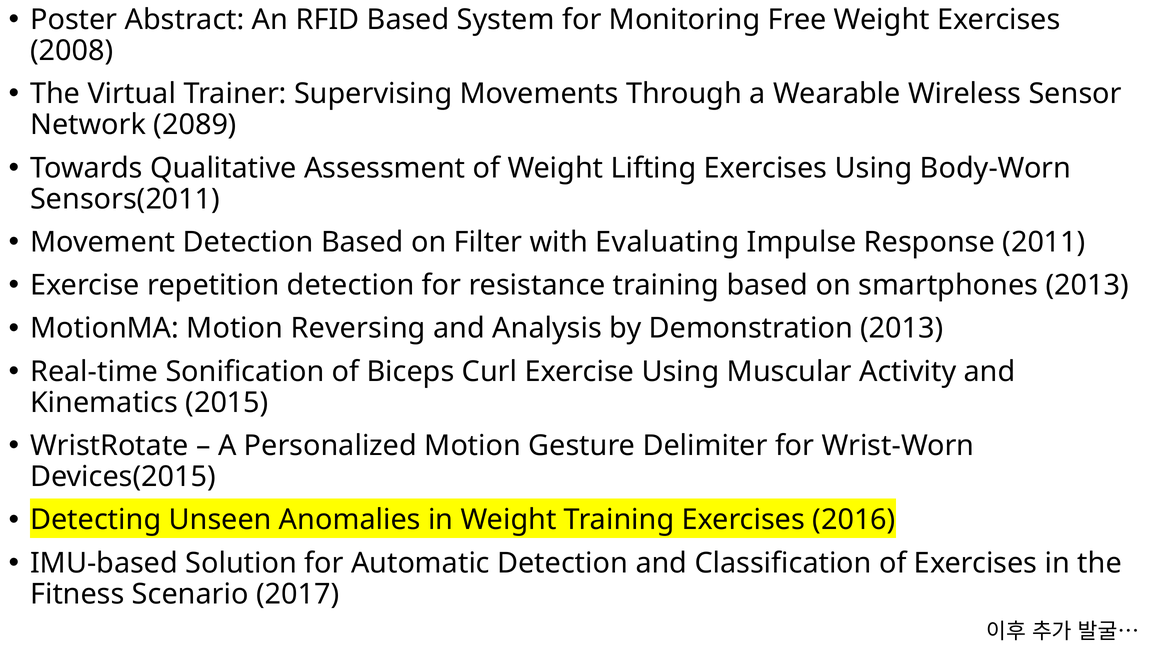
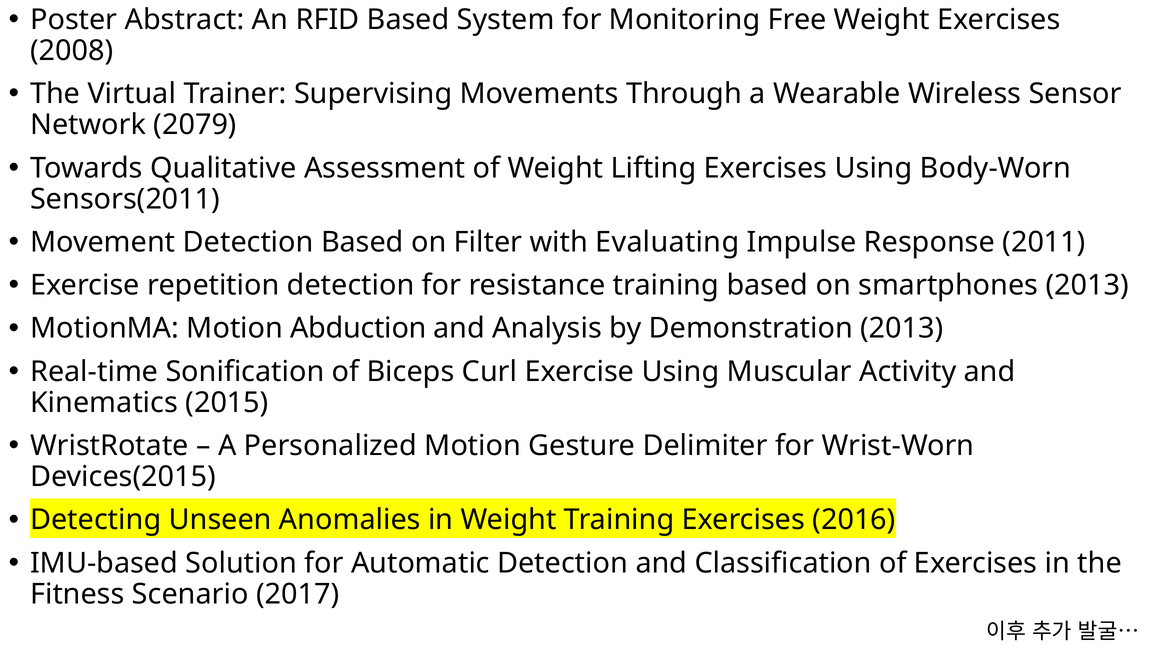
2089: 2089 -> 2079
Reversing: Reversing -> Abduction
